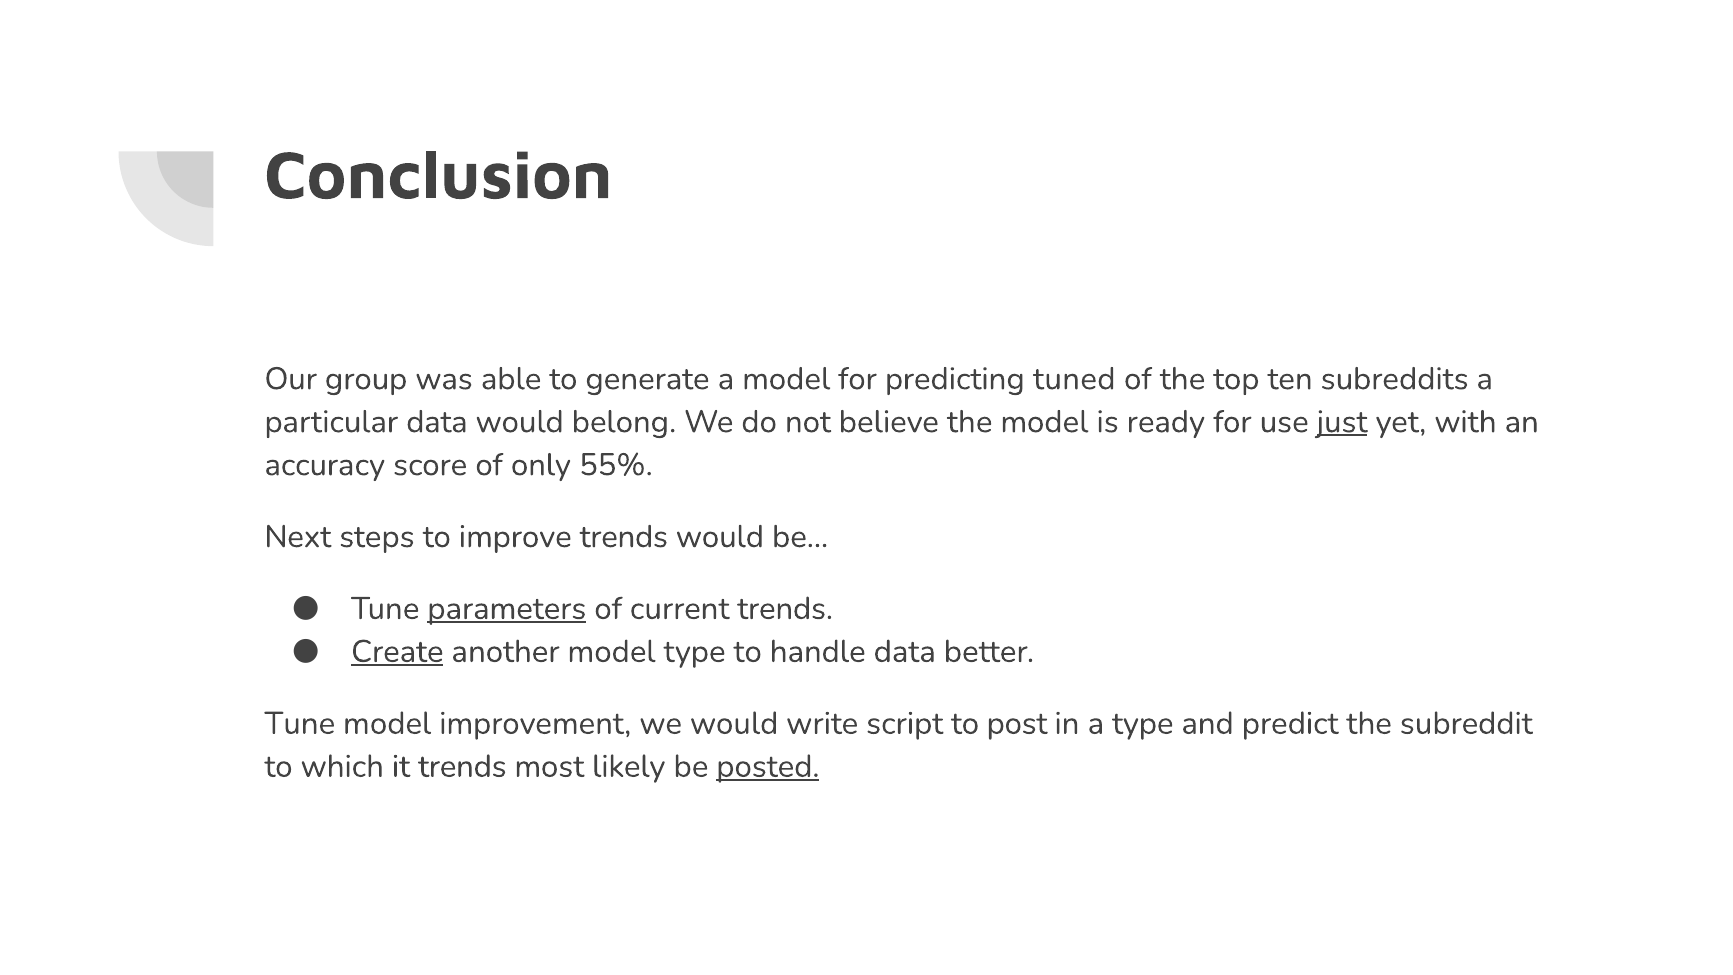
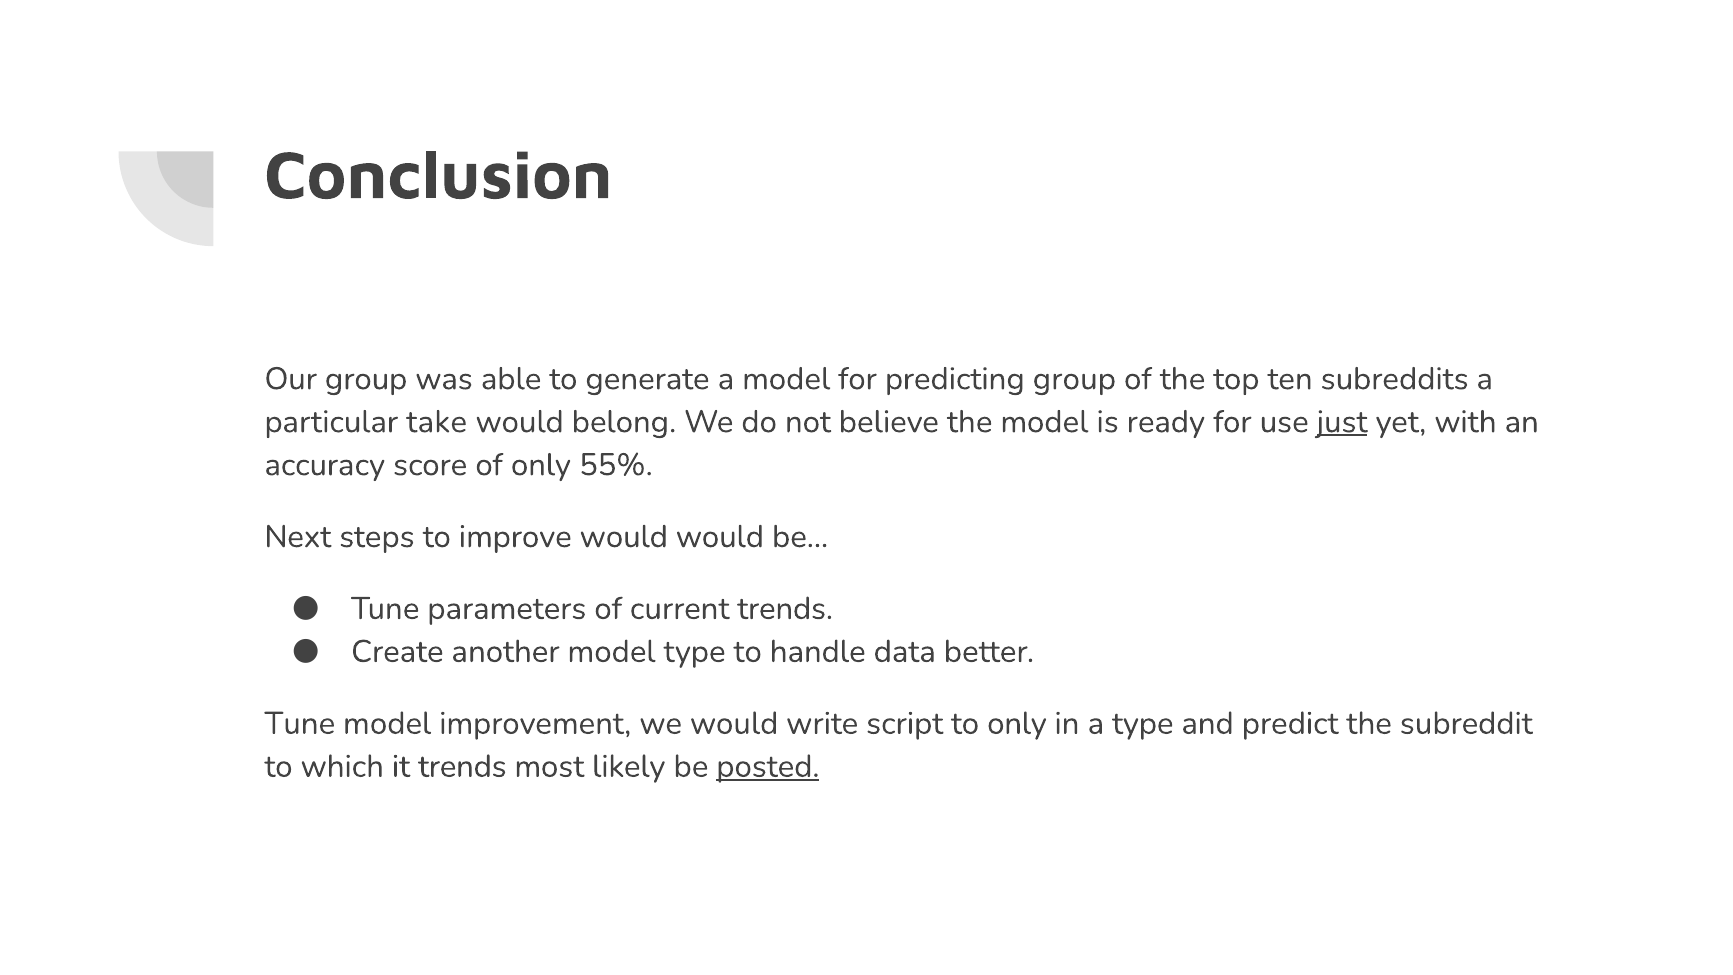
predicting tuned: tuned -> group
particular data: data -> take
improve trends: trends -> would
parameters underline: present -> none
Create underline: present -> none
to post: post -> only
